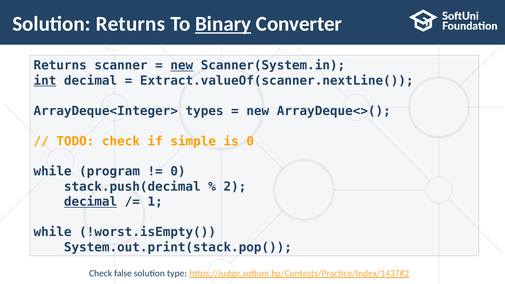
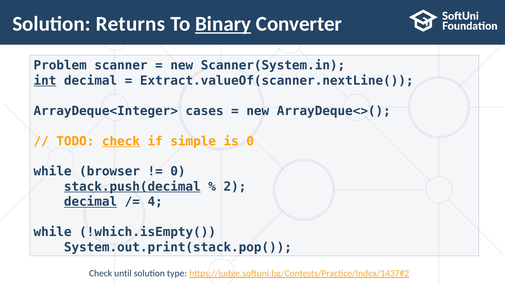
Returns at (60, 65): Returns -> Problem
new at (182, 65) underline: present -> none
types: types -> cases
check at (121, 141) underline: none -> present
program: program -> browser
stack.push(decimal underline: none -> present
1: 1 -> 4
!worst.isEmpty(: !worst.isEmpty( -> !which.isEmpty(
false: false -> until
